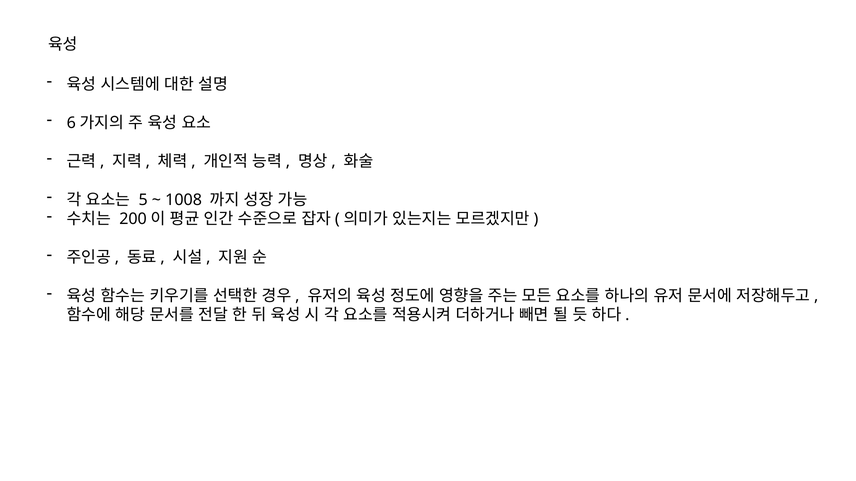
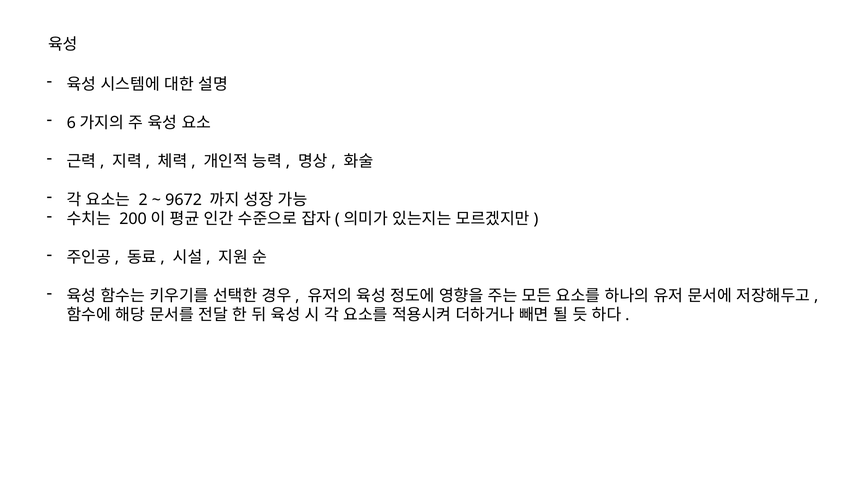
5: 5 -> 2
1008: 1008 -> 9672
